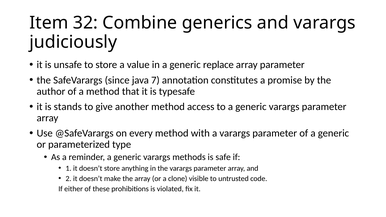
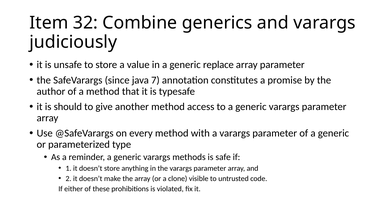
stands: stands -> should
